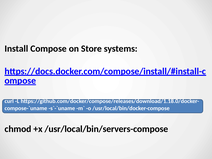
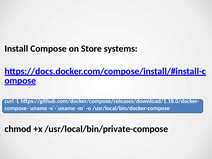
/usr/local/bin/servers-compose: /usr/local/bin/servers-compose -> /usr/local/bin/private-compose
